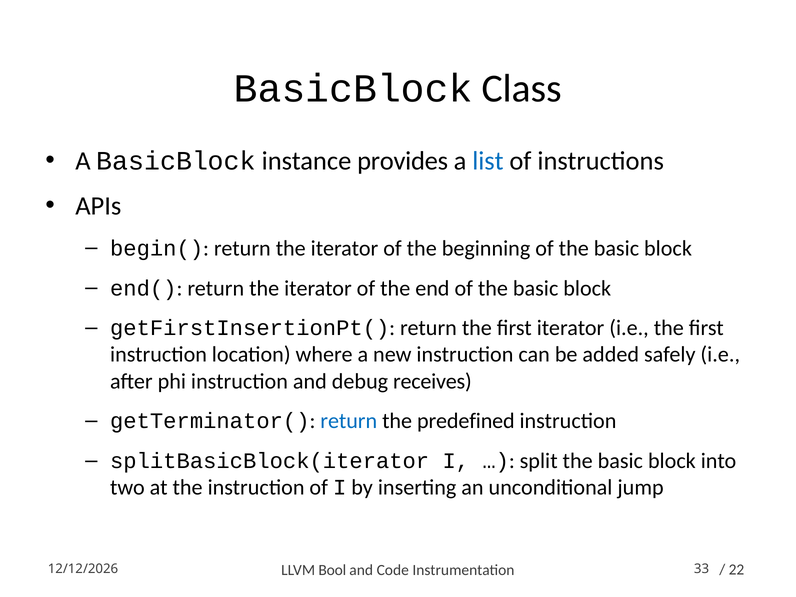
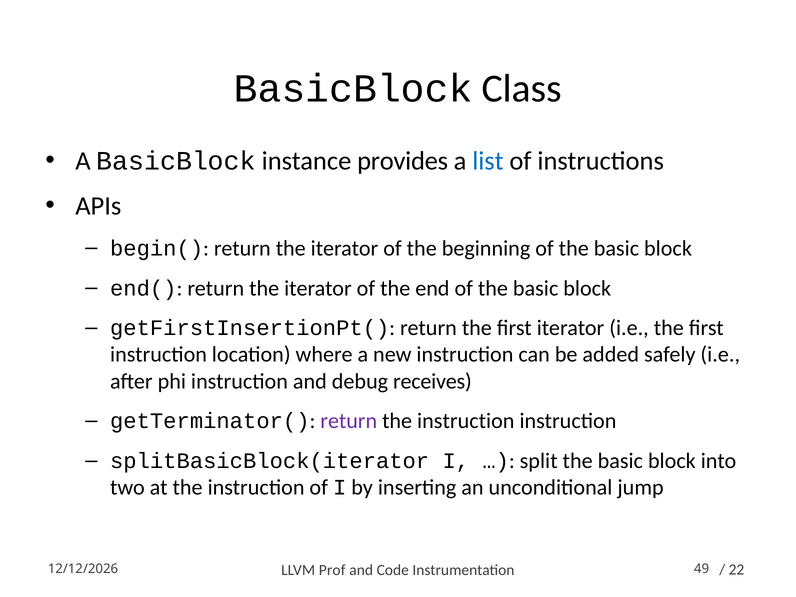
return at (349, 421) colour: blue -> purple
predefined at (466, 421): predefined -> instruction
Bool: Bool -> Prof
33: 33 -> 49
